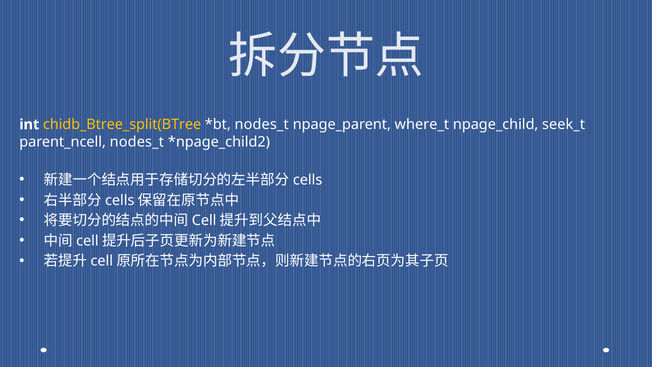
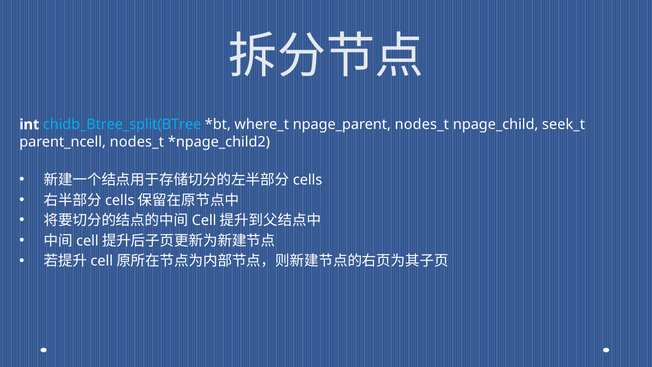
chidb_Btree_split(BTree colour: yellow -> light blue
nodes_t at (262, 124): nodes_t -> where_t
npage_parent where_t: where_t -> nodes_t
